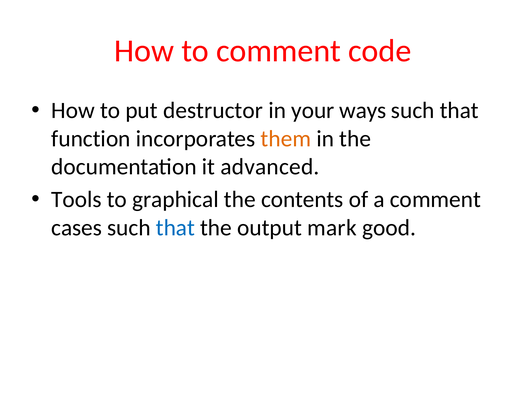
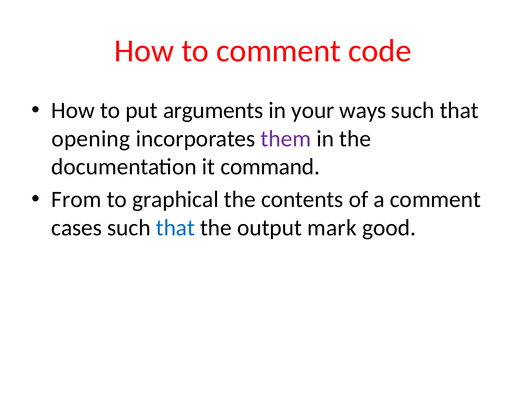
destructor: destructor -> arguments
function: function -> opening
them colour: orange -> purple
advanced: advanced -> command
Tools: Tools -> From
